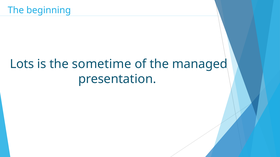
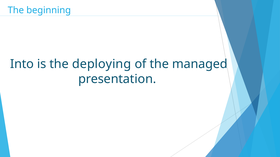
Lots: Lots -> Into
sometime: sometime -> deploying
